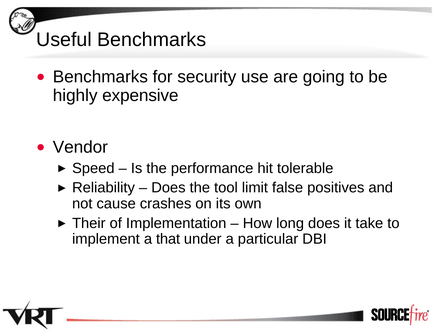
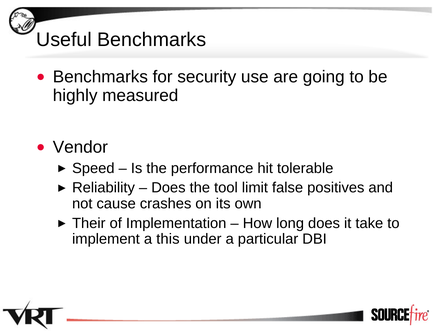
expensive: expensive -> measured
that: that -> this
